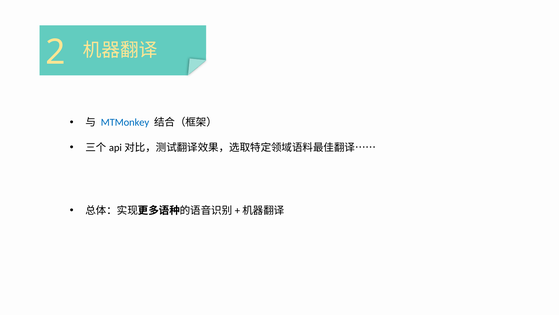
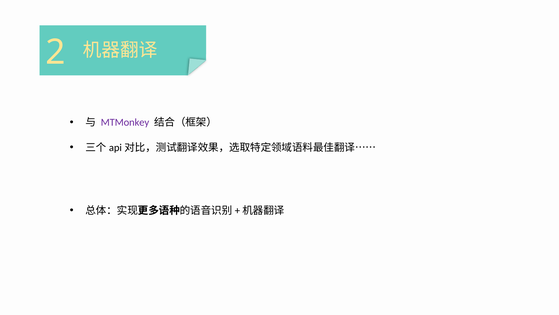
MTMonkey colour: blue -> purple
